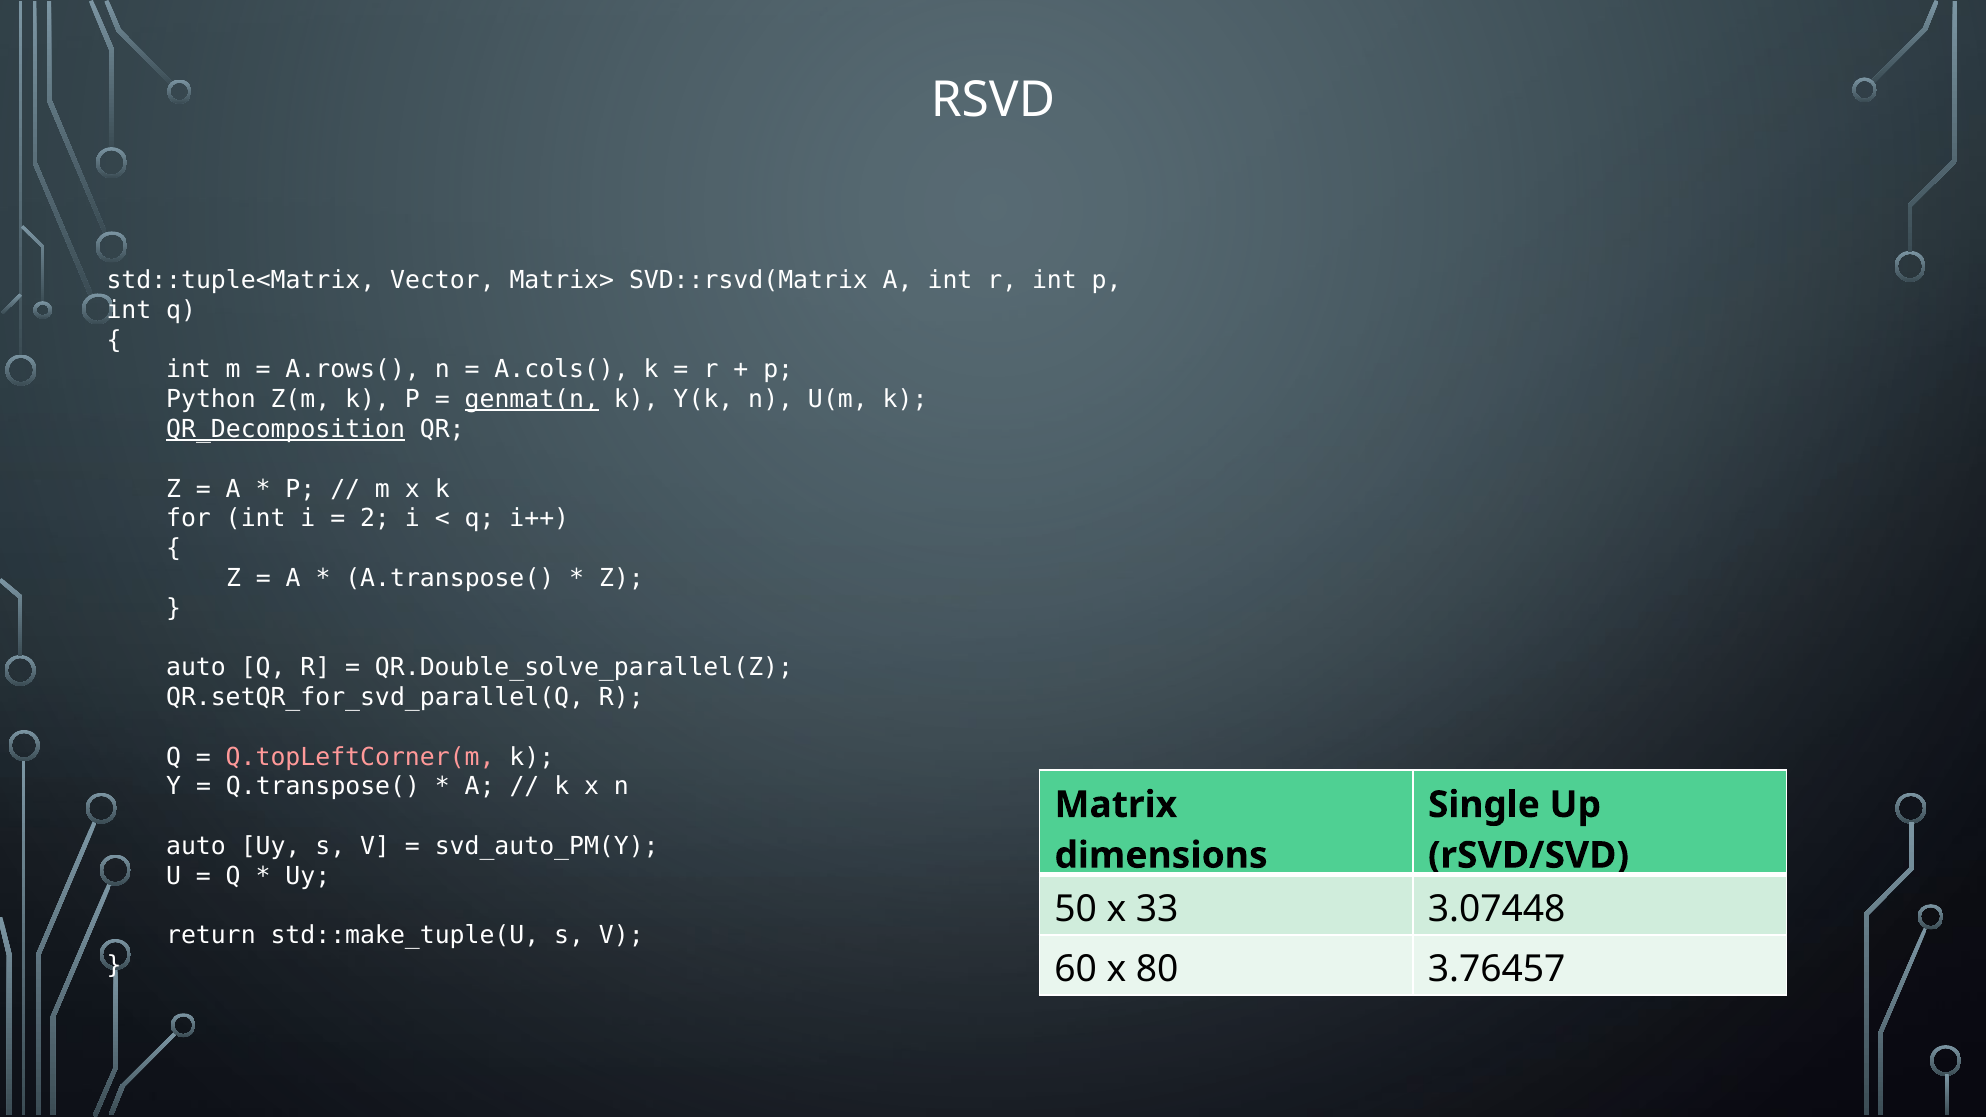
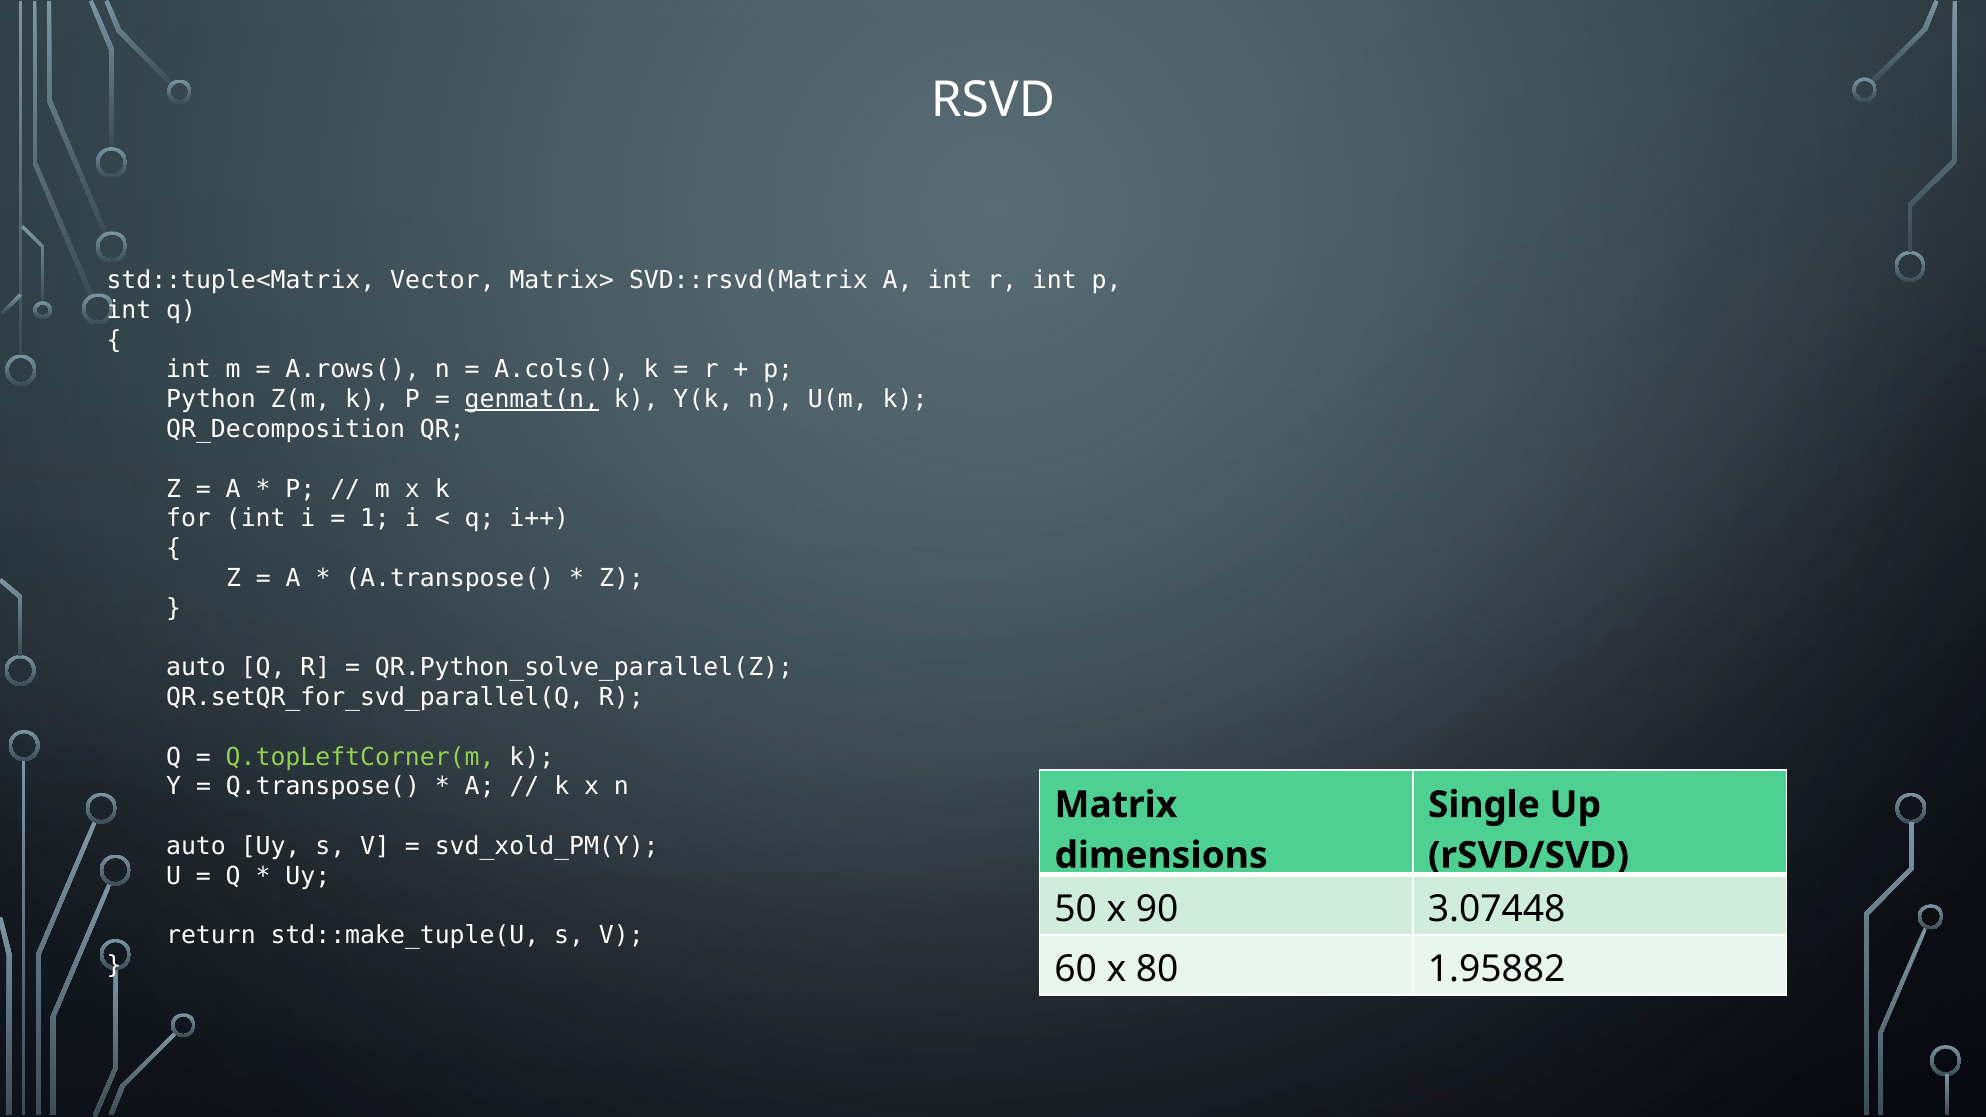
QR_Decomposition underline: present -> none
2: 2 -> 1
QR.Double_solve_parallel(Z: QR.Double_solve_parallel(Z -> QR.Python_solve_parallel(Z
Q.topLeftCorner(m colour: pink -> light green
svd_auto_PM(Y: svd_auto_PM(Y -> svd_xold_PM(Y
33: 33 -> 90
3.76457: 3.76457 -> 1.95882
